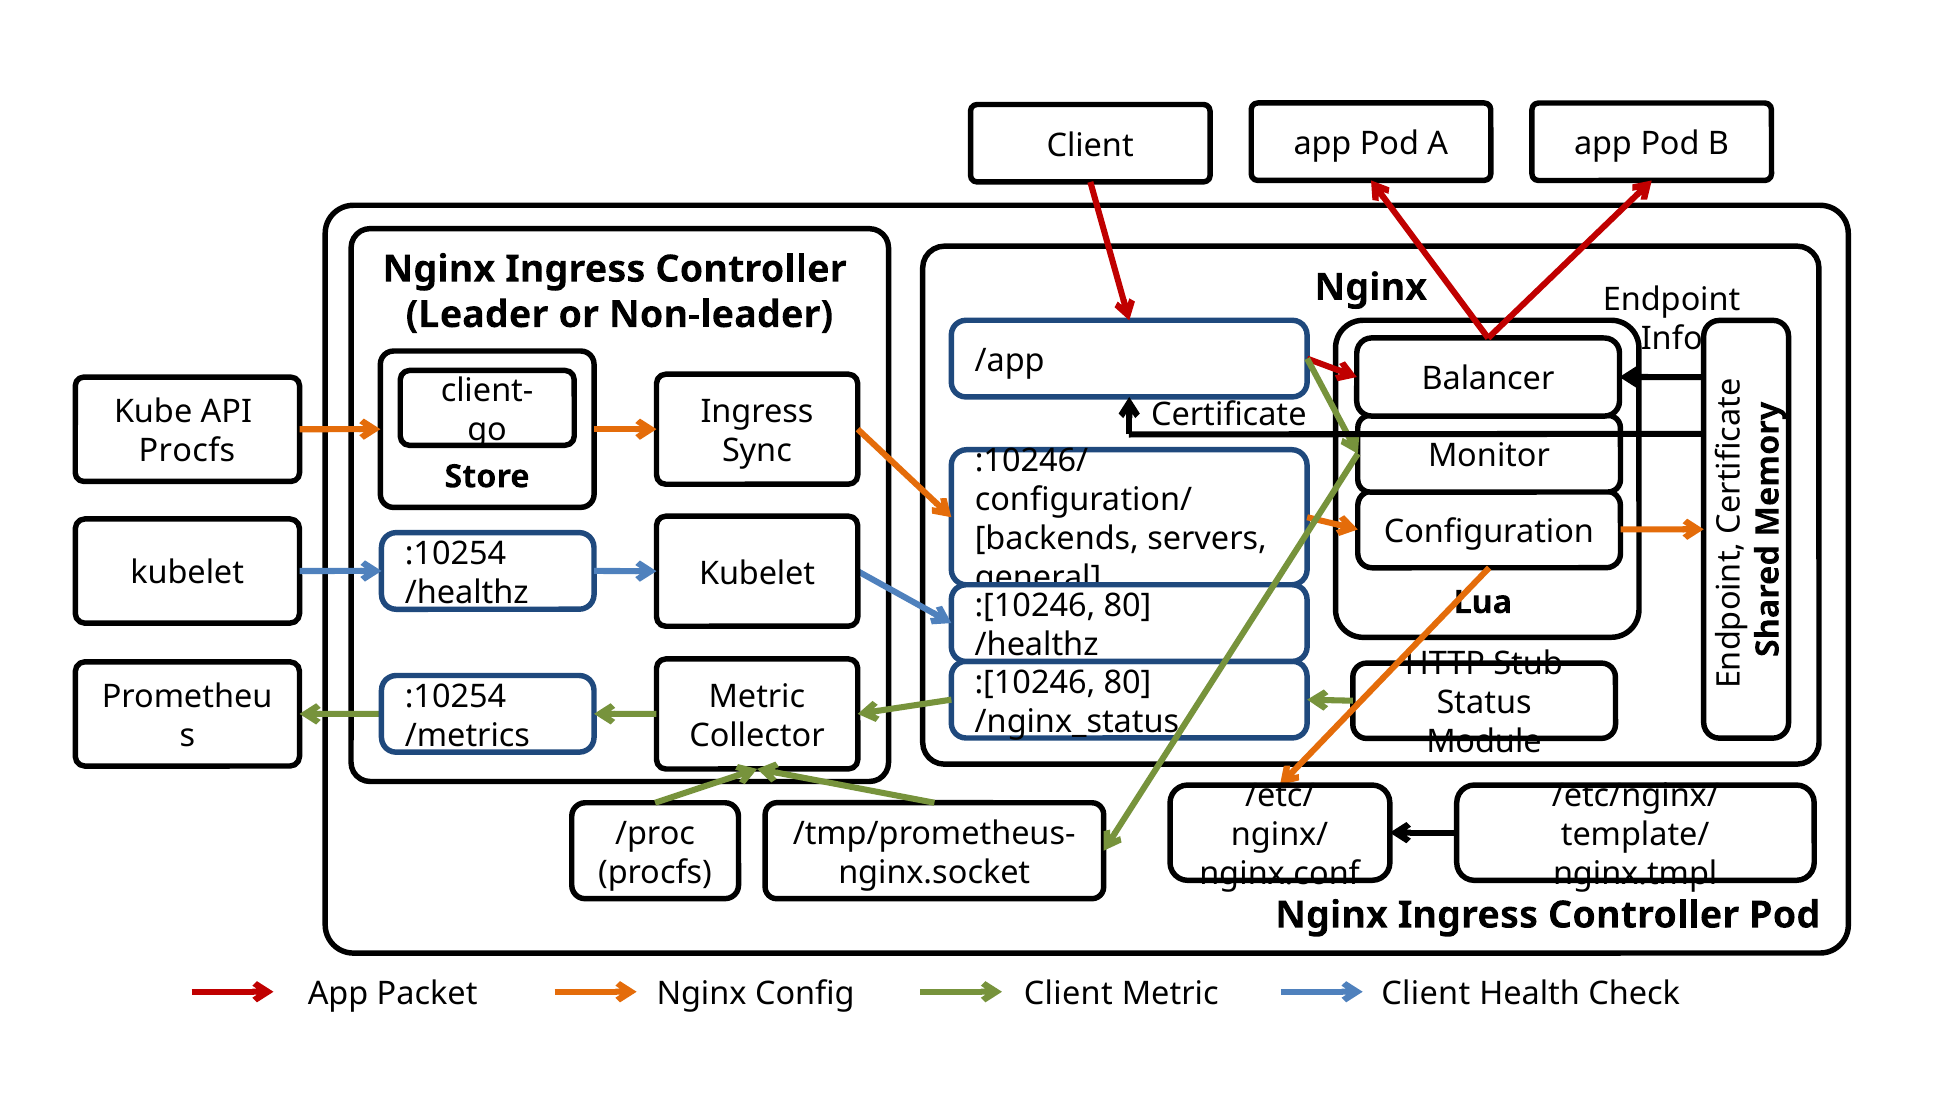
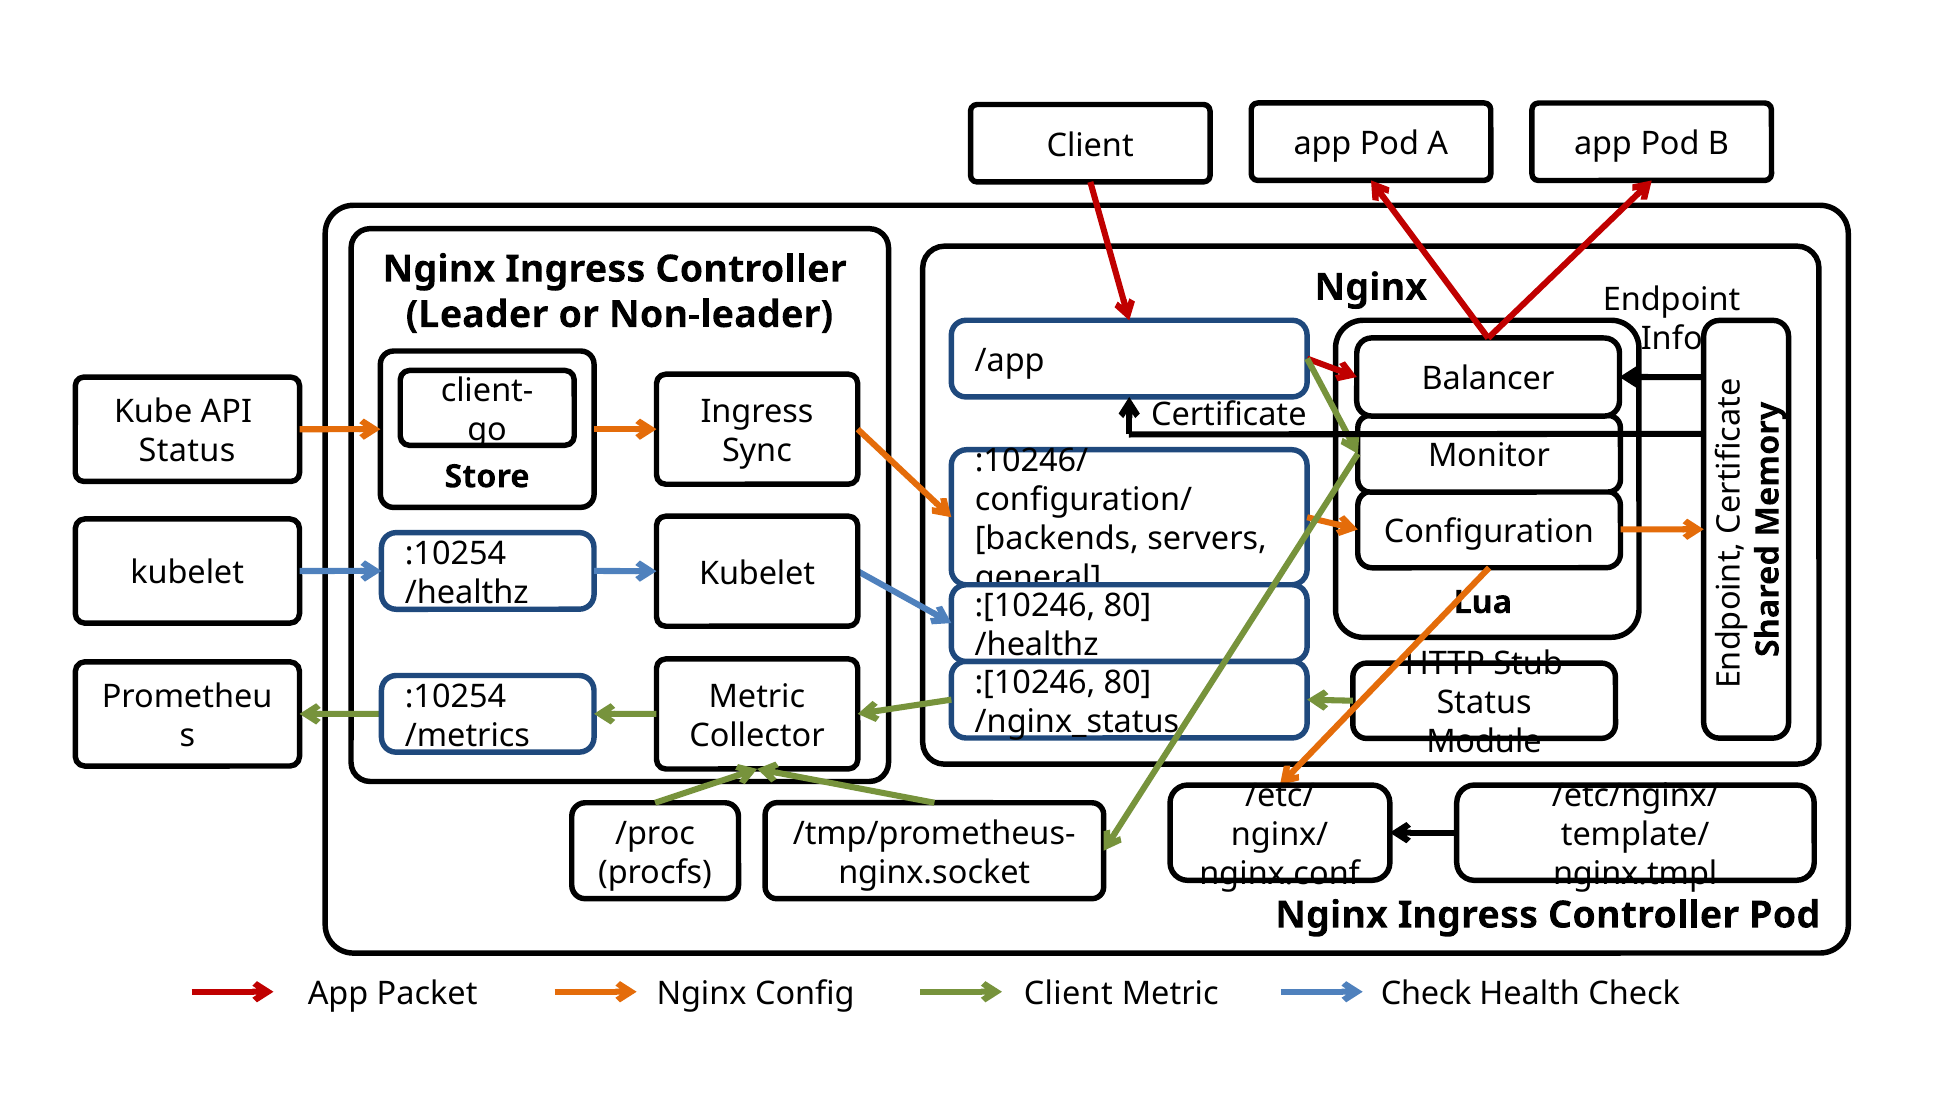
Procfs at (187, 451): Procfs -> Status
Metric Client: Client -> Check
